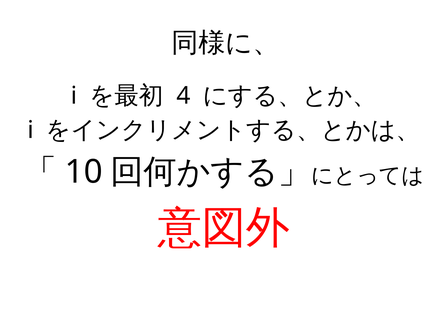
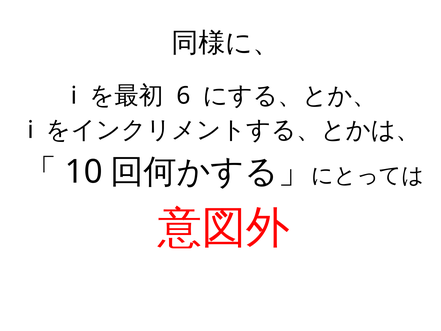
4: 4 -> 6
